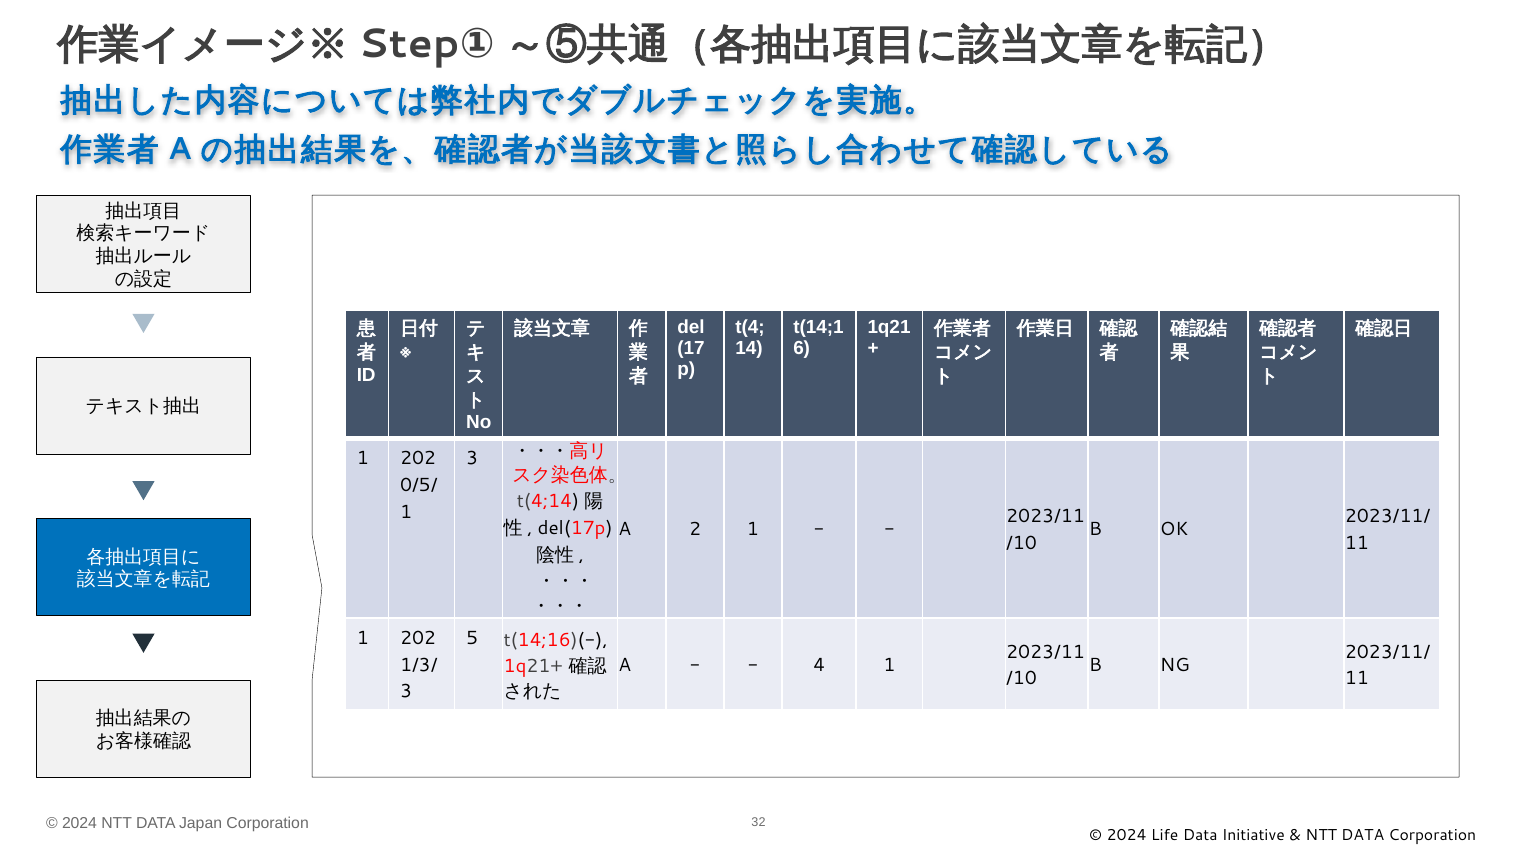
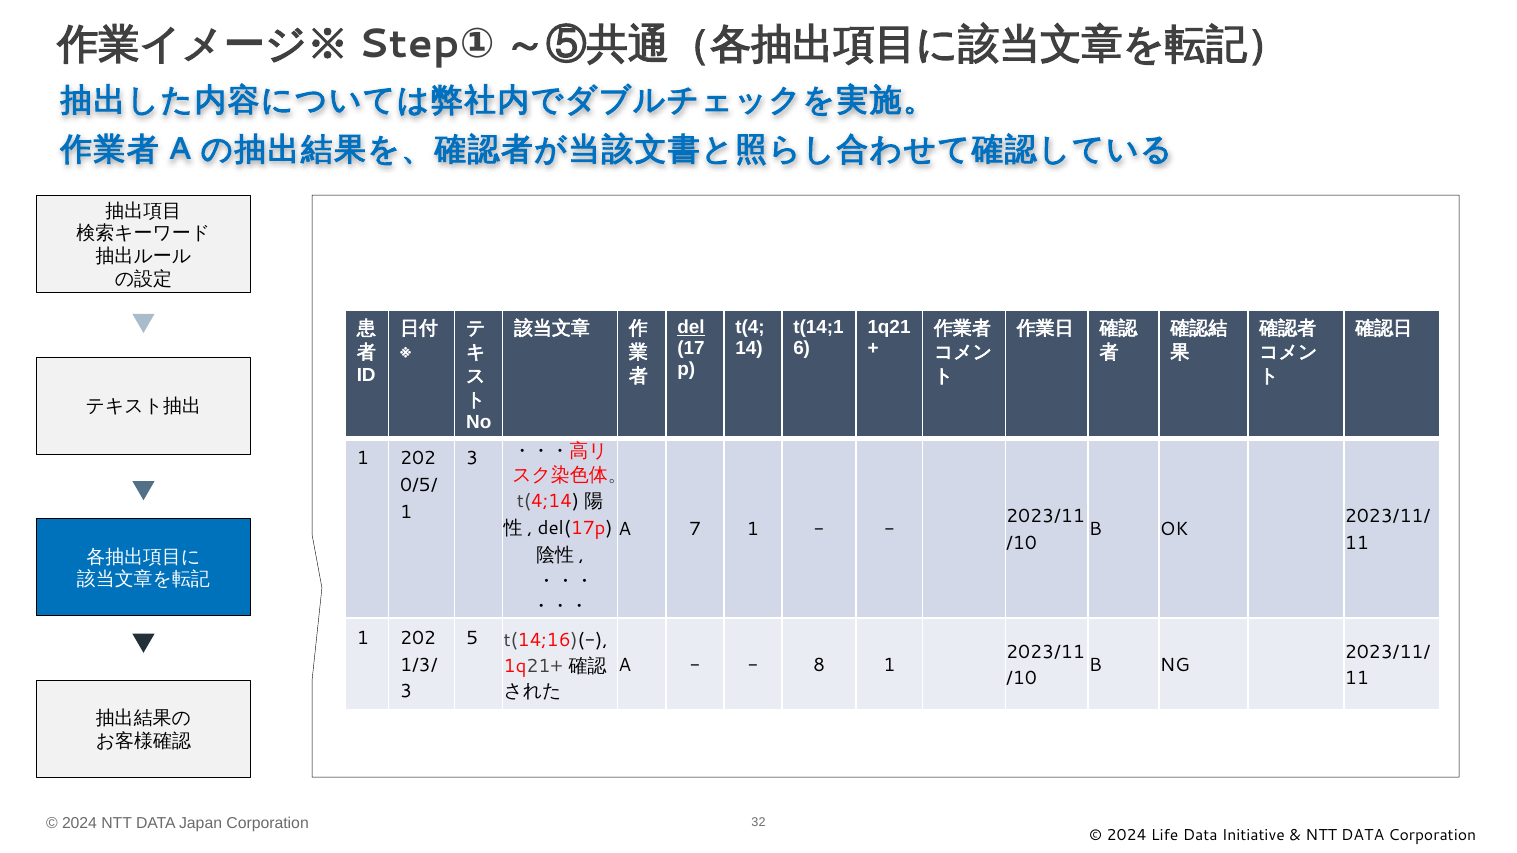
del underline: none -> present
2: 2 -> 7
4: 4 -> 8
